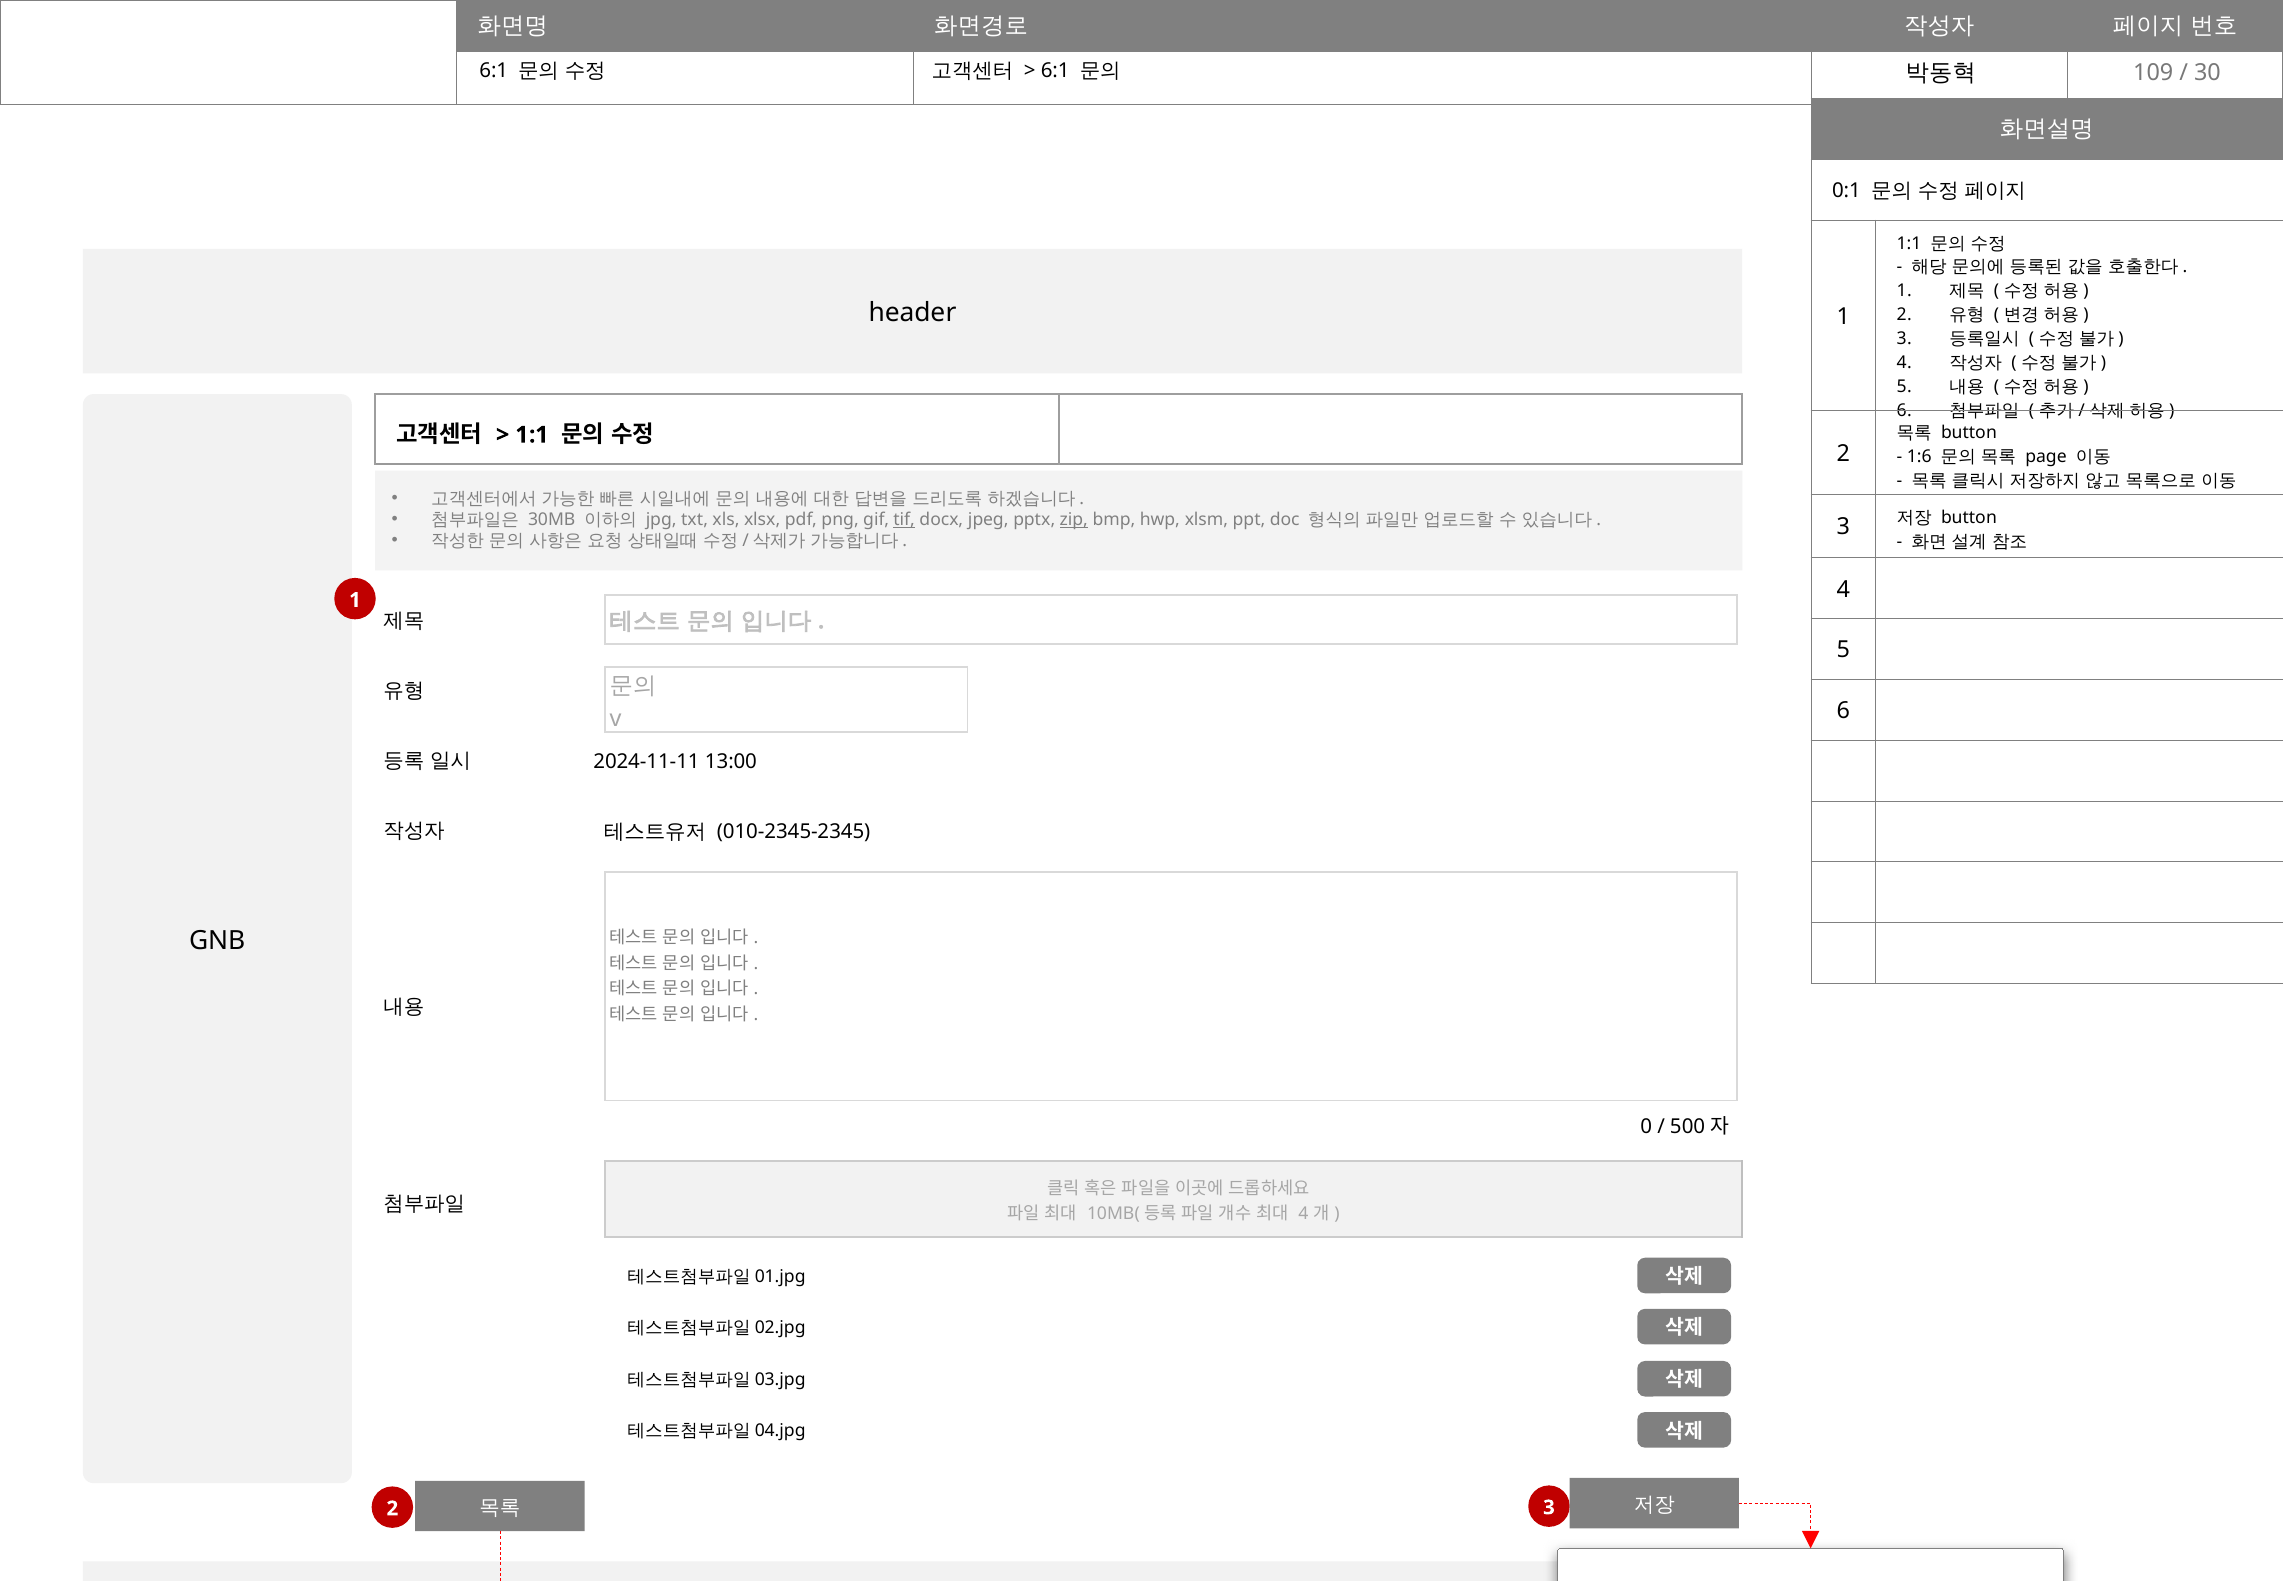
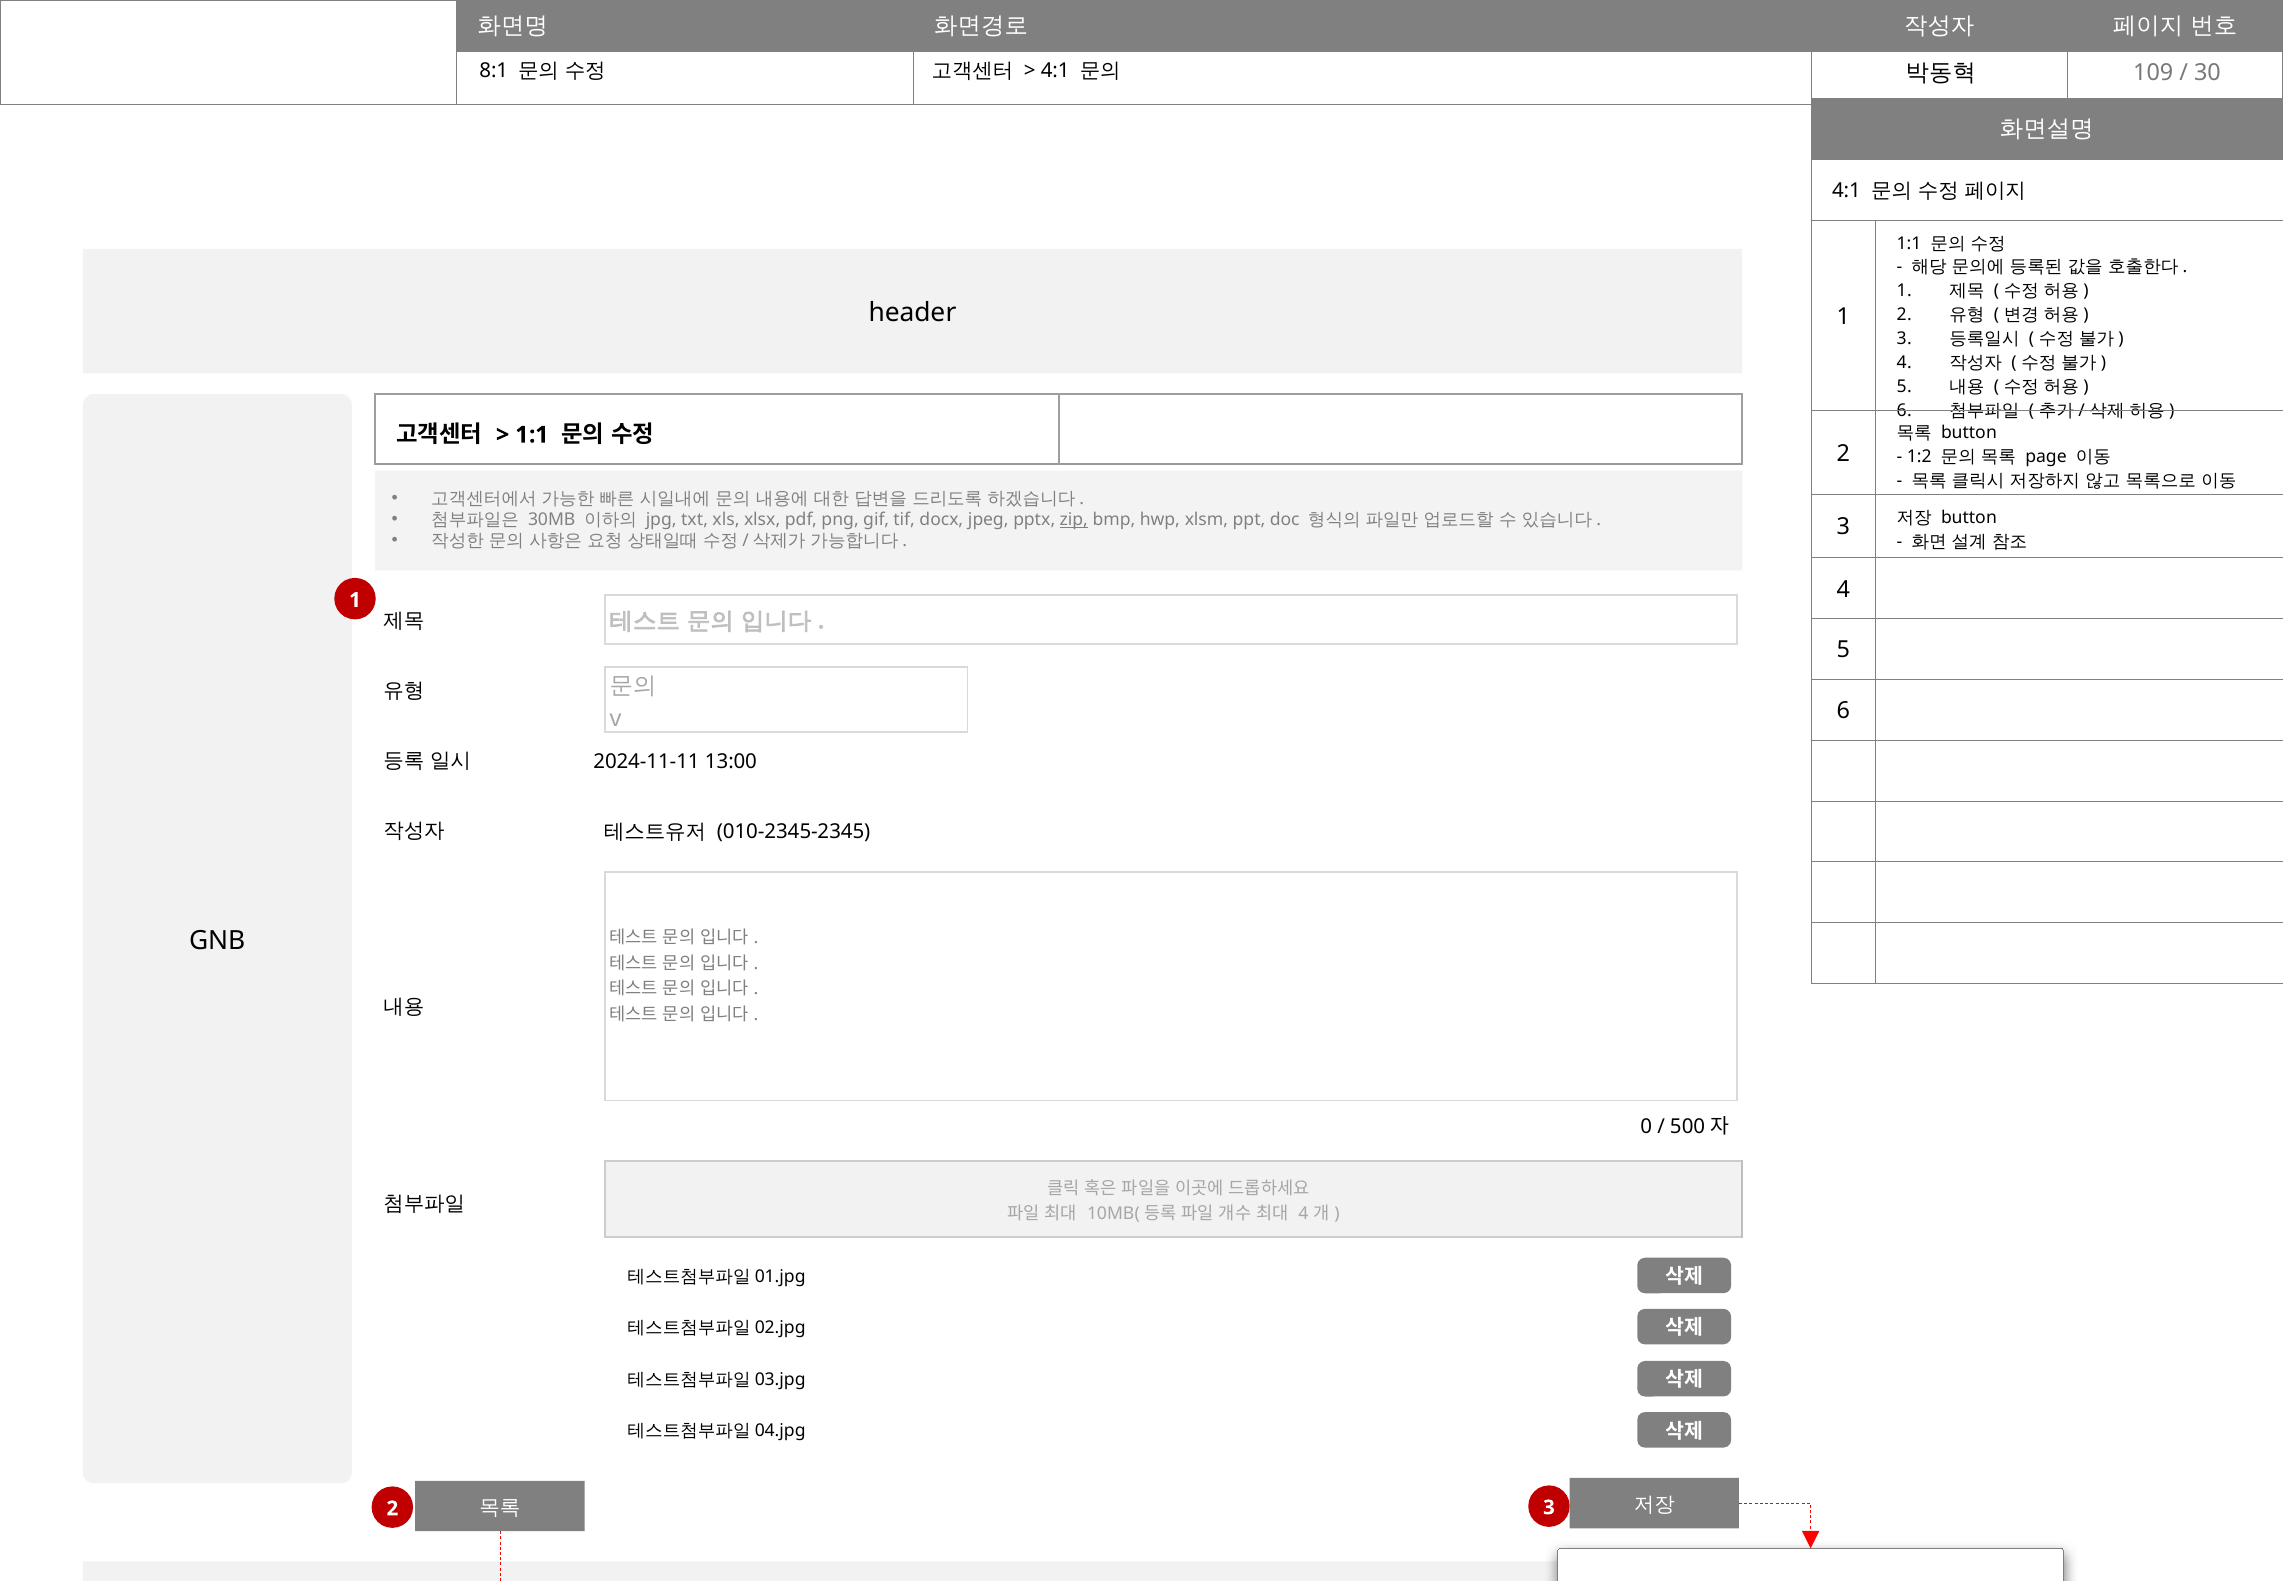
6:1 at (494, 71): 6:1 -> 8:1
6:1 at (1055, 71): 6:1 -> 4:1
0:1 at (1846, 191): 0:1 -> 4:1
1:6: 1:6 -> 1:2
tif underline: present -> none
